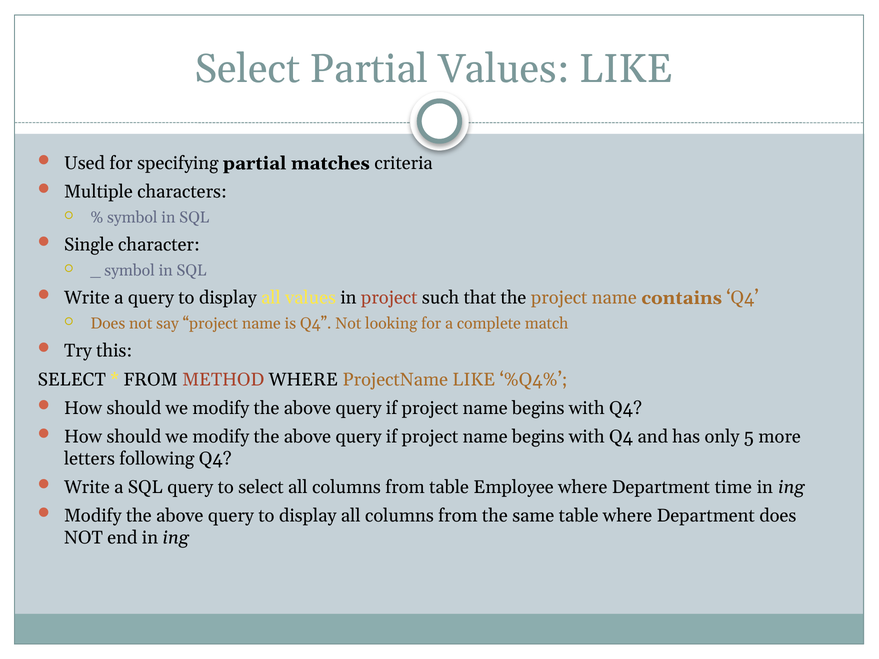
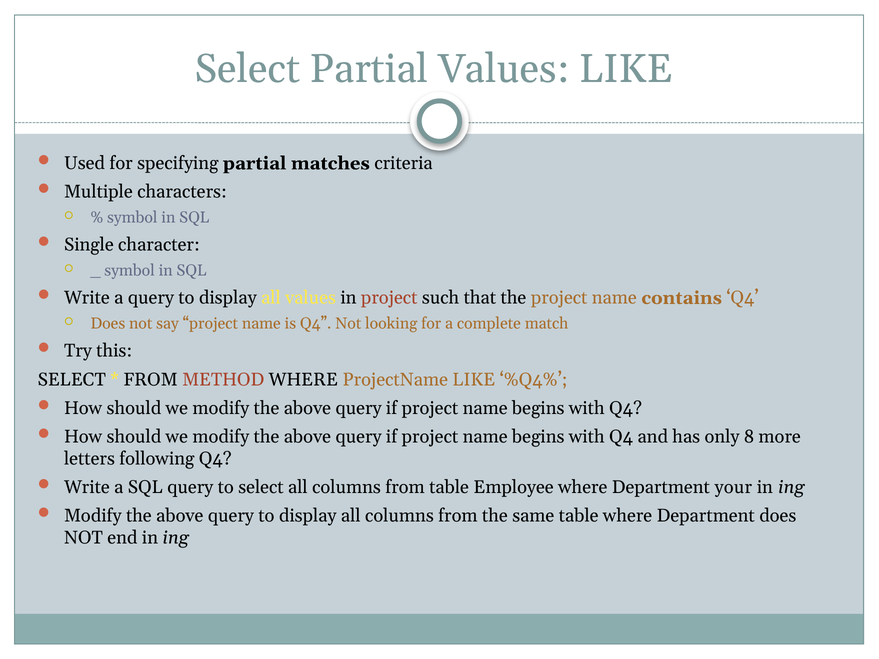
5: 5 -> 8
time: time -> your
